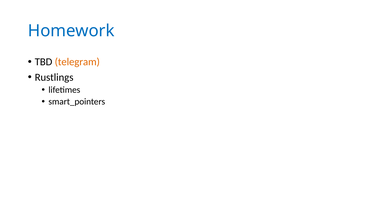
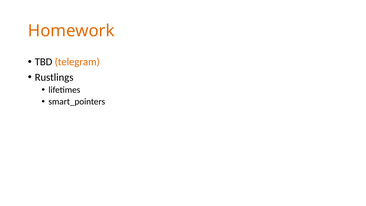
Homework colour: blue -> orange
